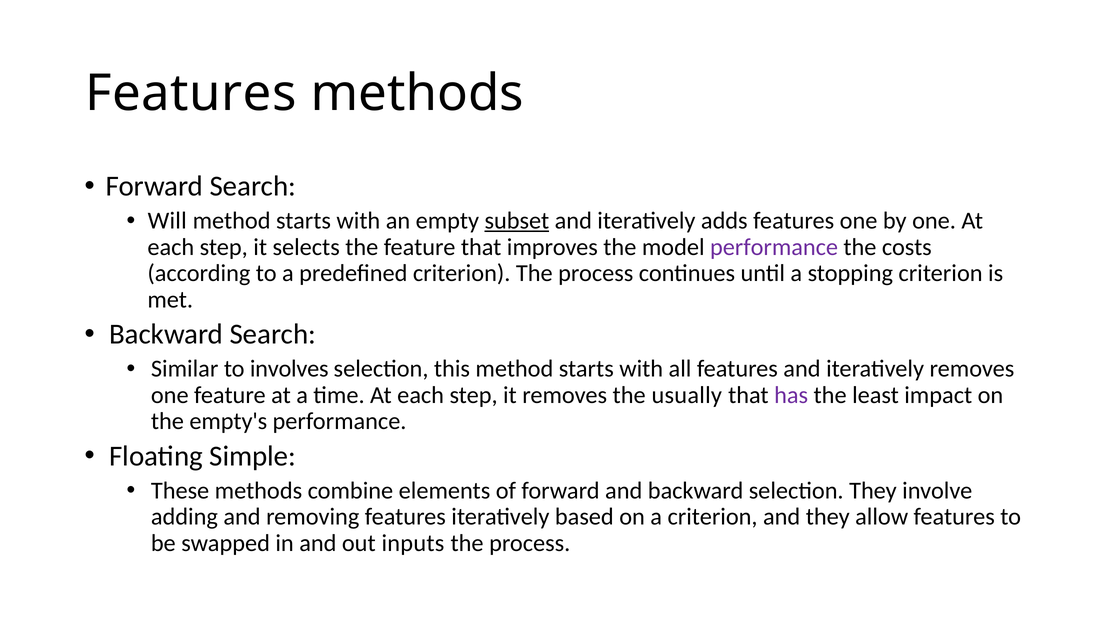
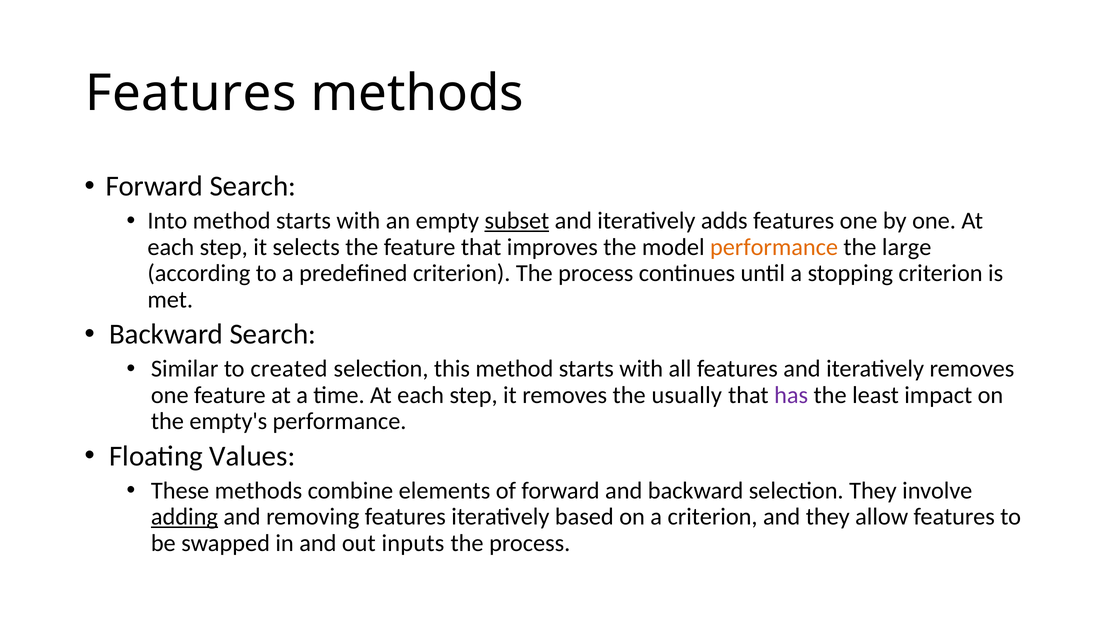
Will: Will -> Into
performance at (774, 247) colour: purple -> orange
costs: costs -> large
involves: involves -> created
Simple: Simple -> Values
adding underline: none -> present
